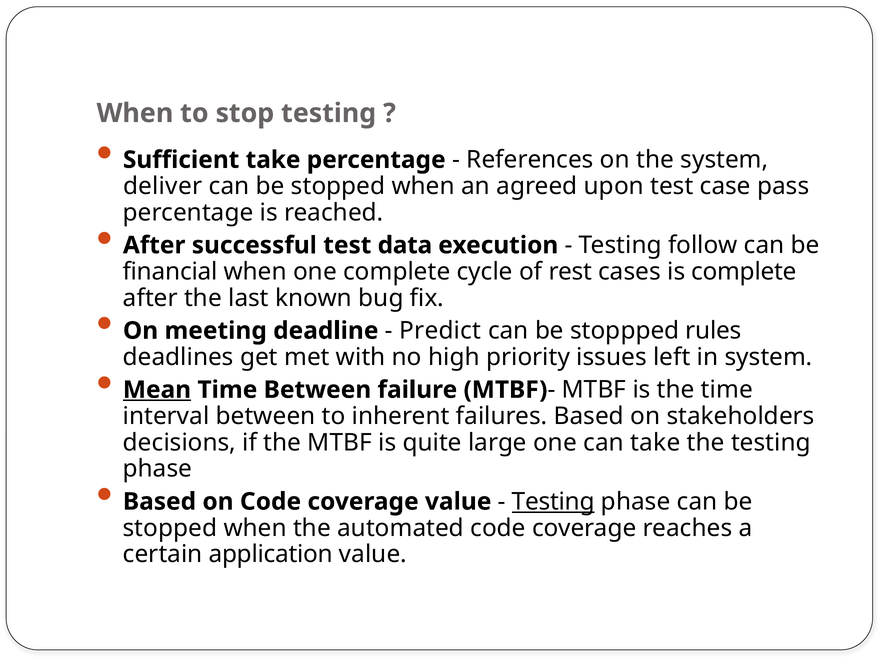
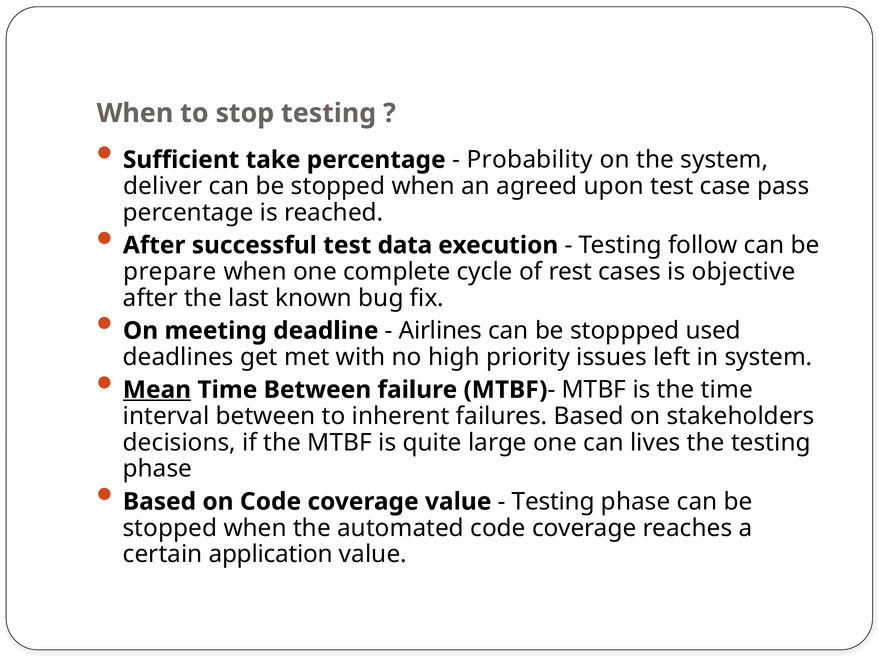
References: References -> Probability
financial: financial -> prepare
is complete: complete -> objective
Predict: Predict -> Airlines
rules: rules -> used
can take: take -> lives
Testing at (553, 502) underline: present -> none
